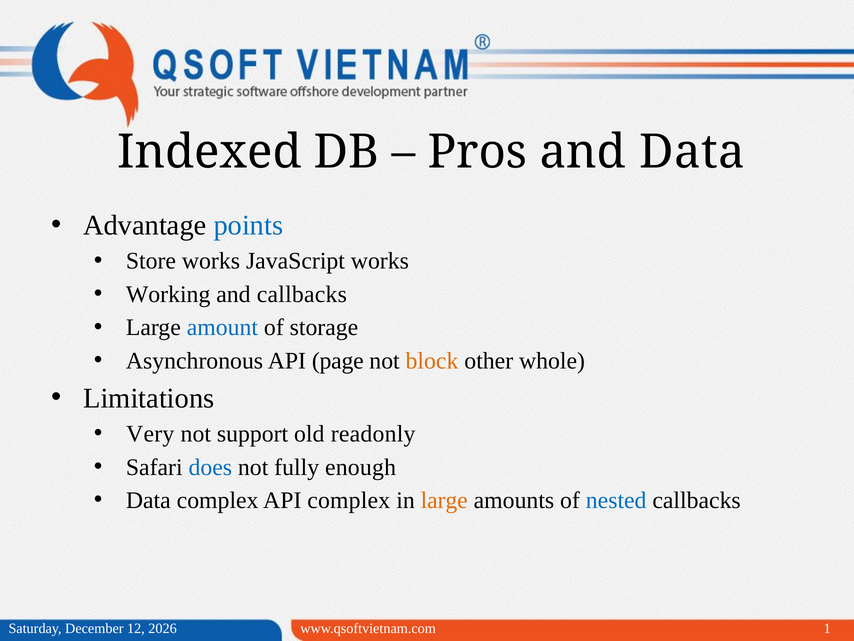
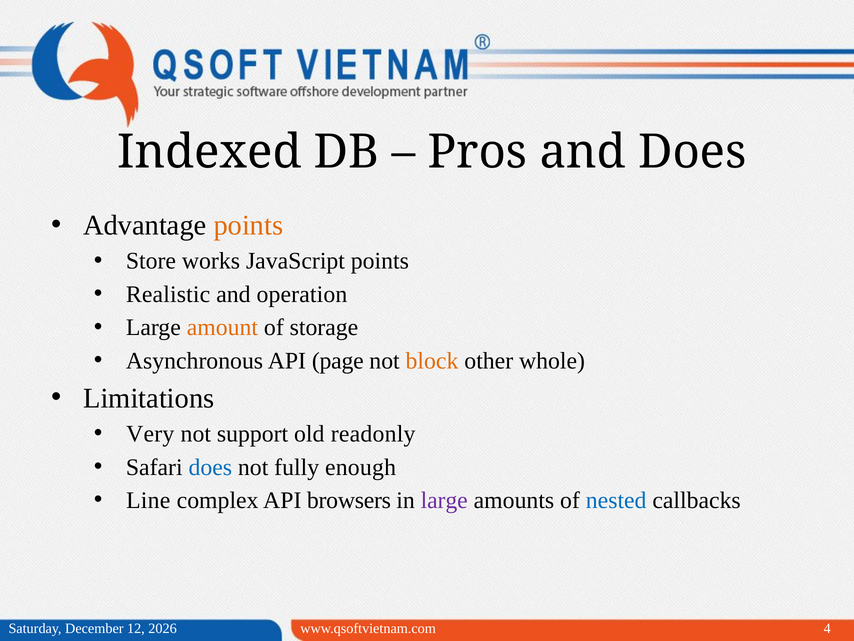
and Data: Data -> Does
points at (248, 225) colour: blue -> orange
JavaScript works: works -> points
Working: Working -> Realistic
and callbacks: callbacks -> operation
amount colour: blue -> orange
Data at (148, 500): Data -> Line
API complex: complex -> browsers
large at (444, 500) colour: orange -> purple
1: 1 -> 4
